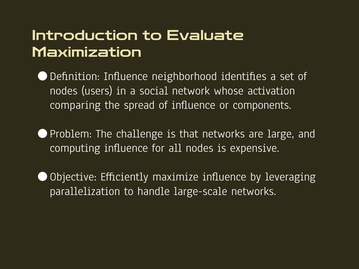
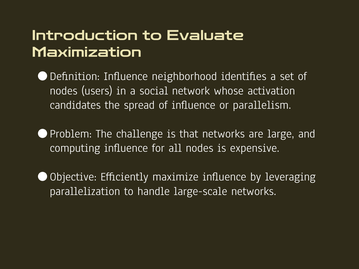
comparing: comparing -> candidates
components: components -> parallelism
